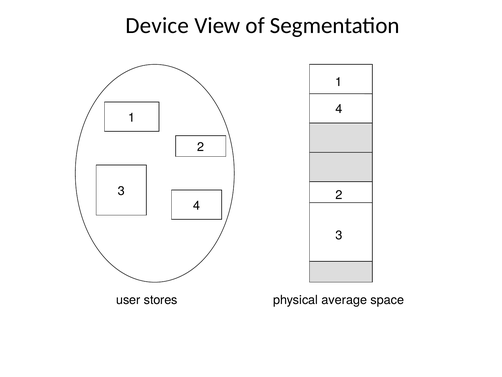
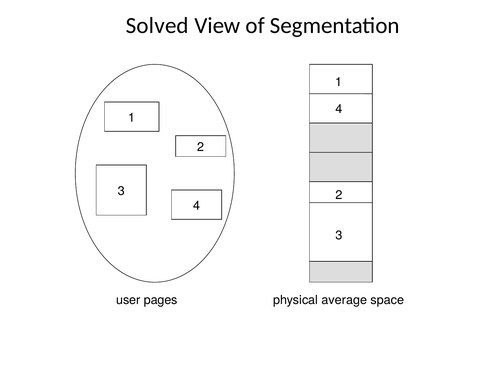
Device: Device -> Solved
stores: stores -> pages
